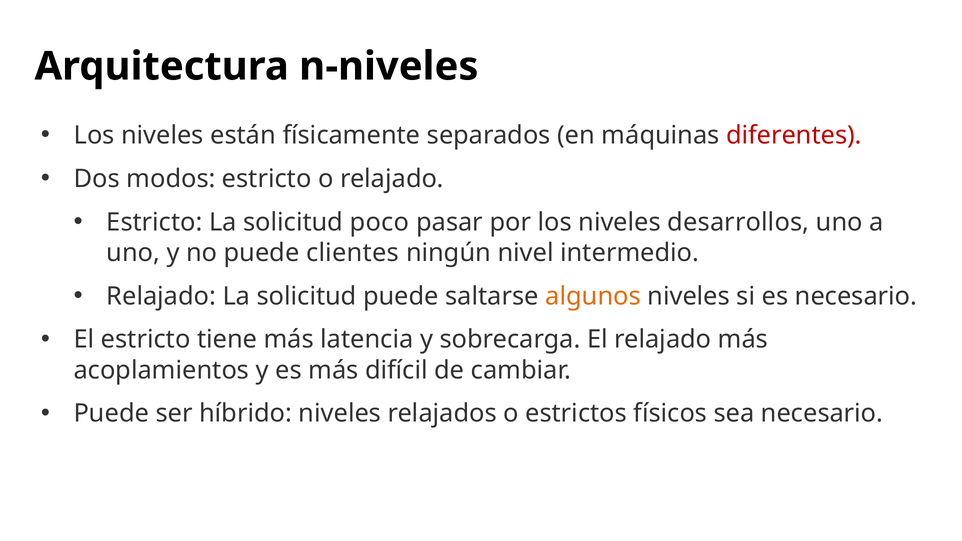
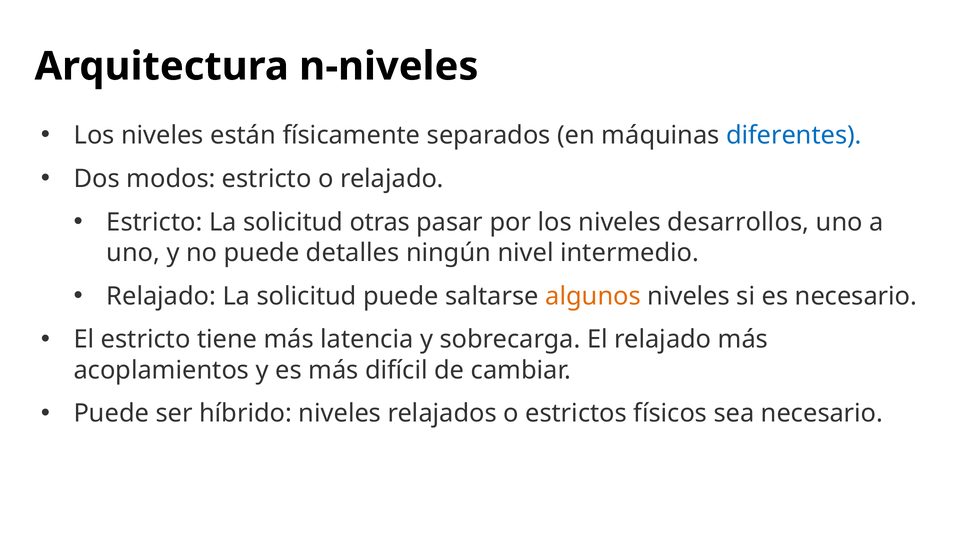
diferentes colour: red -> blue
poco: poco -> otras
clientes: clientes -> detalles
